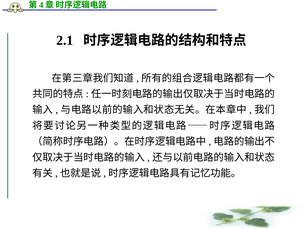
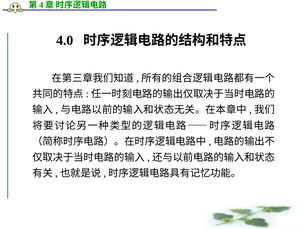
2.1: 2.1 -> 4.0
